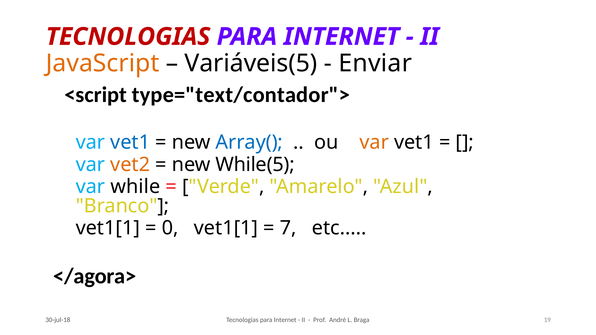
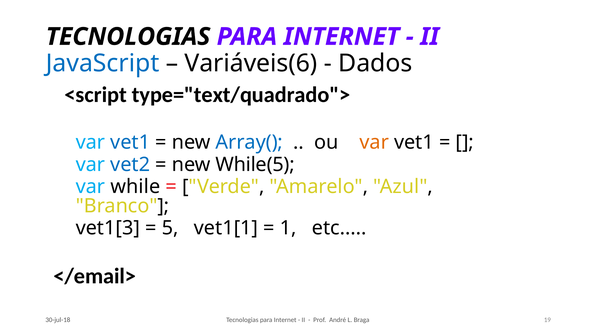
TECNOLOGIAS at (128, 37) colour: red -> black
JavaScript colour: orange -> blue
Variáveis(5: Variáveis(5 -> Variáveis(6
Enviar: Enviar -> Dados
type="text/contador">: type="text/contador"> -> type="text/quadrado">
vet2 colour: orange -> blue
vet1[1 at (108, 228): vet1[1 -> vet1[3
0: 0 -> 5
7: 7 -> 1
</agora>: </agora> -> </email>
